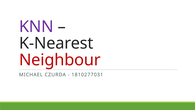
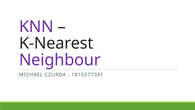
Neighbour colour: red -> purple
